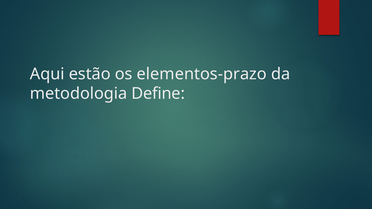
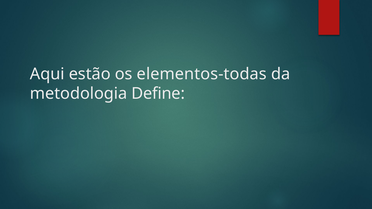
elementos-prazo: elementos-prazo -> elementos-todas
